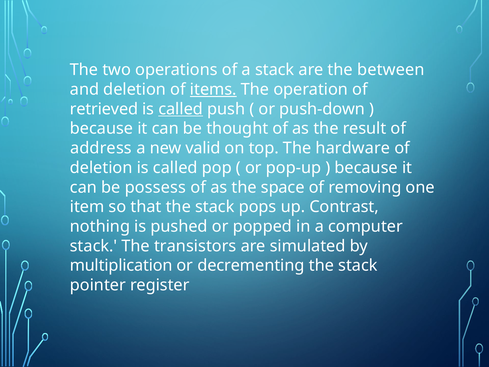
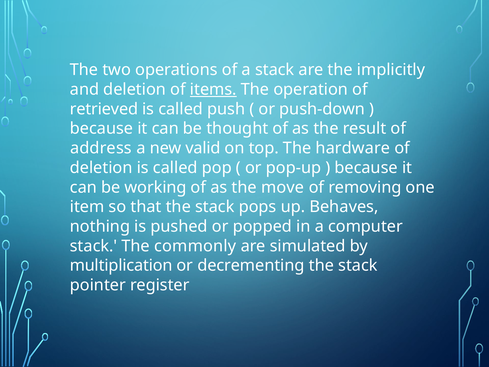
between: between -> implicitly
called at (181, 109) underline: present -> none
possess: possess -> working
space: space -> move
Contrast: Contrast -> Behaves
transistors: transistors -> commonly
